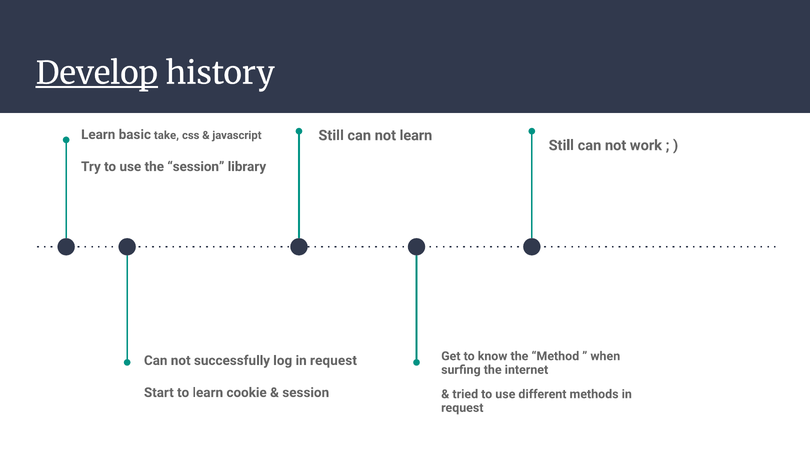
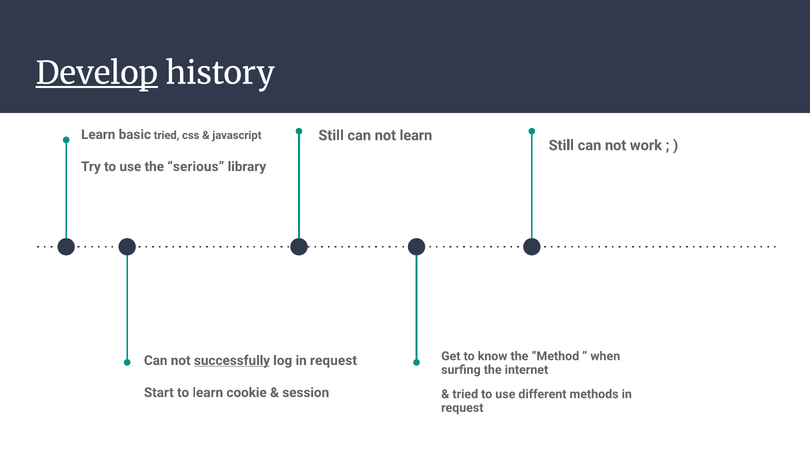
basic take: take -> tried
the session: session -> serious
successfully underline: none -> present
